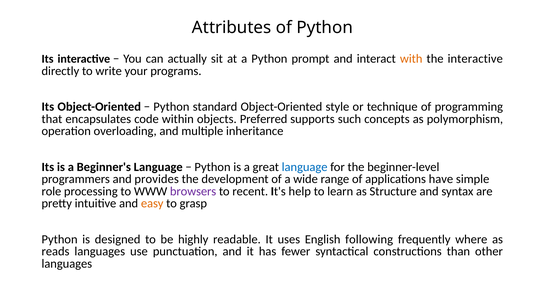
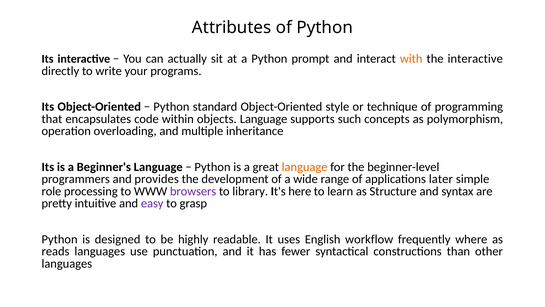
objects Preferred: Preferred -> Language
language at (305, 167) colour: blue -> orange
have: have -> later
recent: recent -> library
help: help -> here
easy colour: orange -> purple
following: following -> workflow
